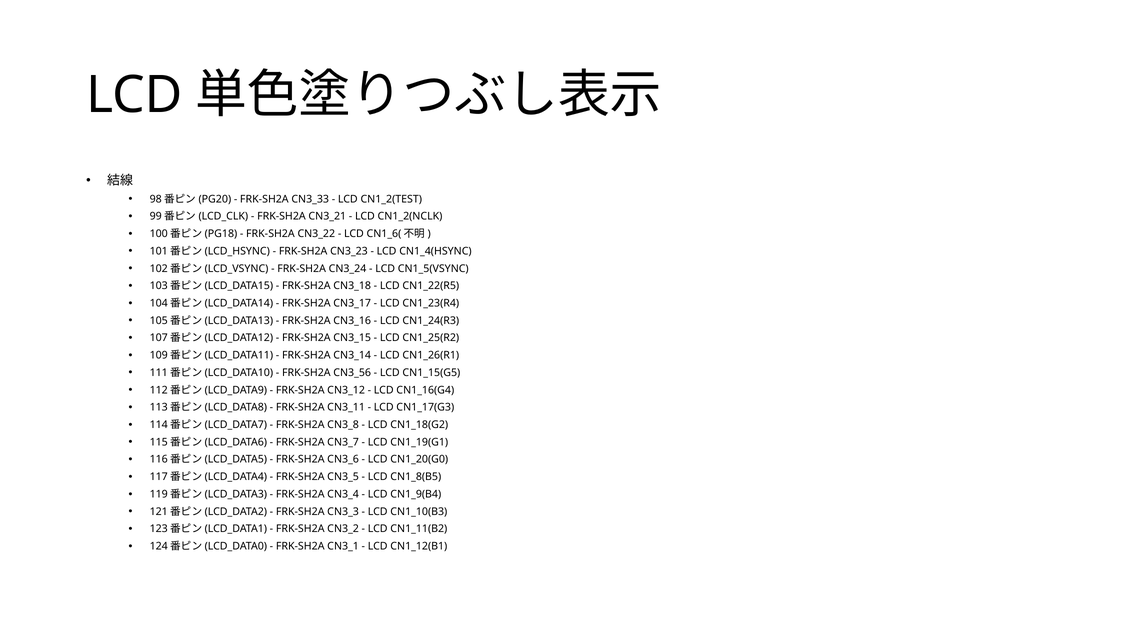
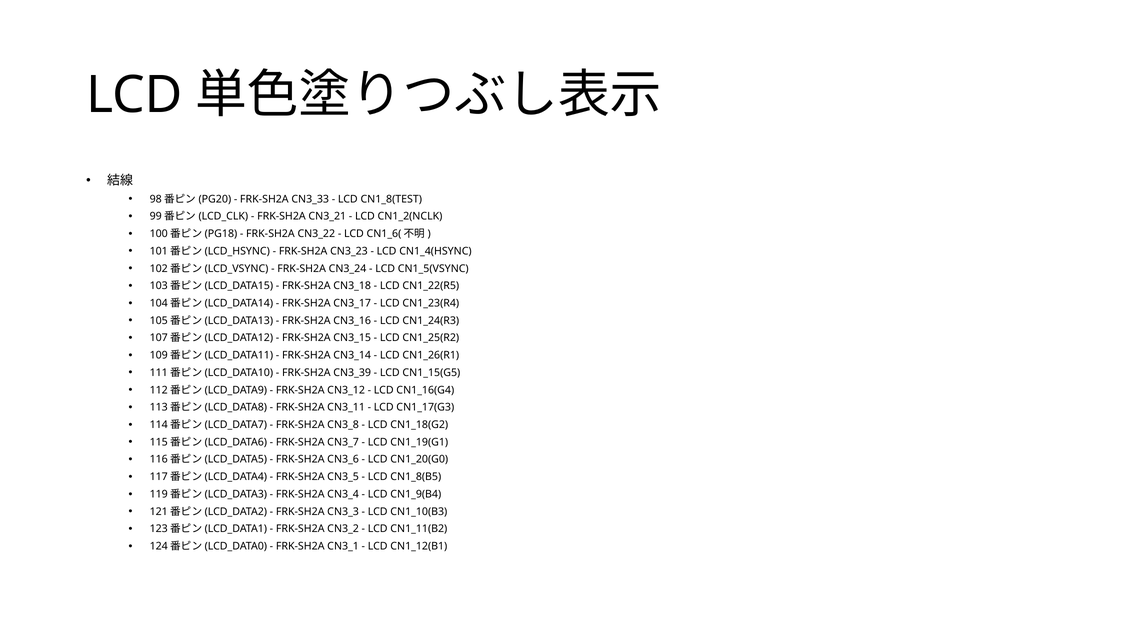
CN1_2(TEST: CN1_2(TEST -> CN1_8(TEST
CN3_56: CN3_56 -> CN3_39
